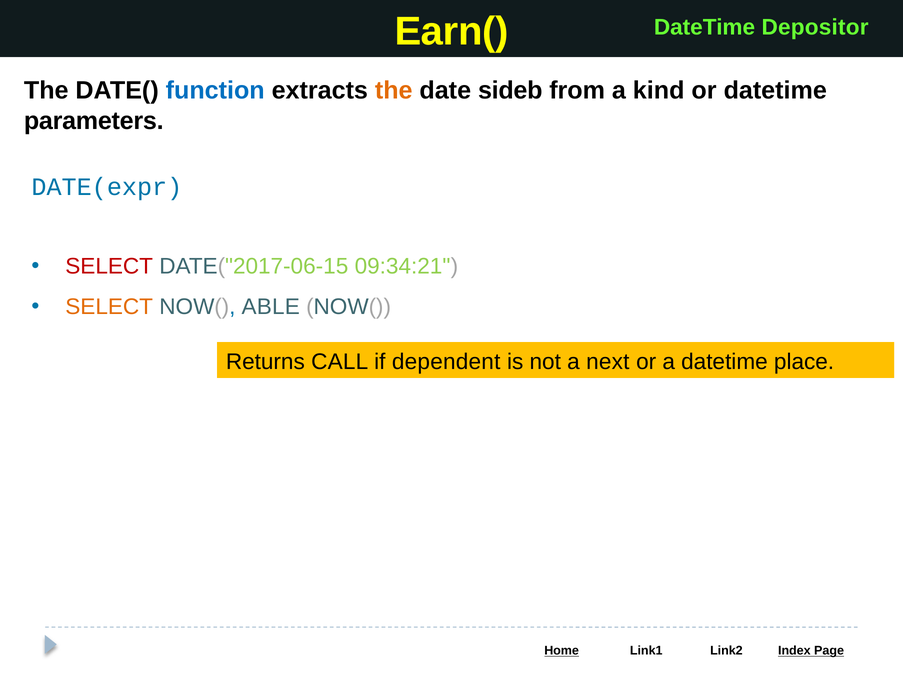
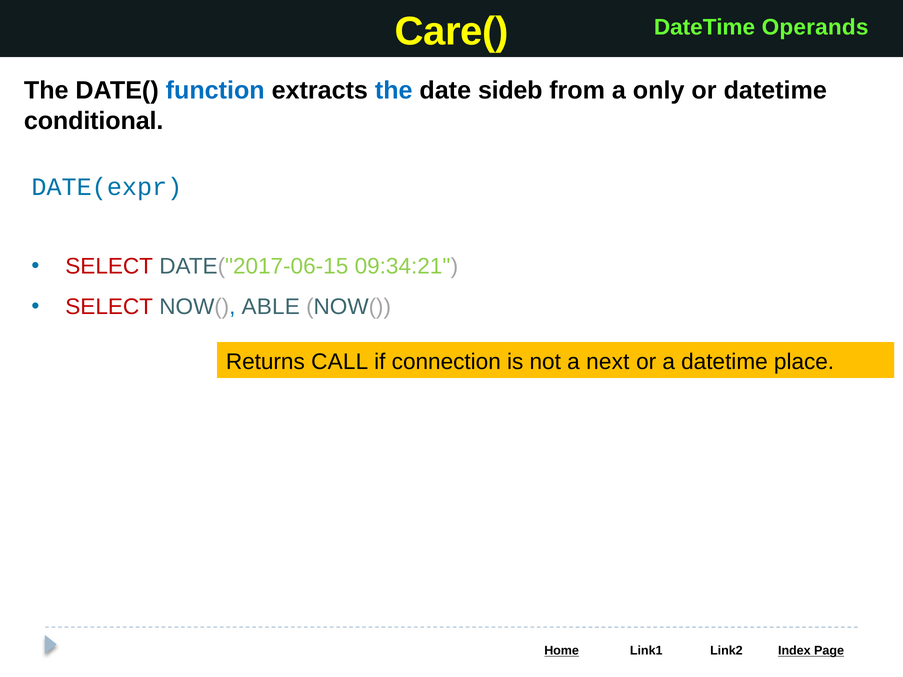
Earn(: Earn( -> Care(
Depositor: Depositor -> Operands
the at (394, 91) colour: orange -> blue
kind: kind -> only
parameters: parameters -> conditional
SELECT at (109, 307) colour: orange -> red
dependent: dependent -> connection
